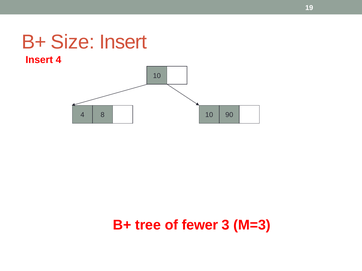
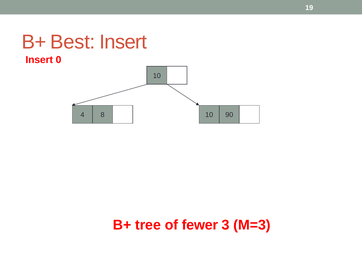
Size: Size -> Best
Insert 4: 4 -> 0
